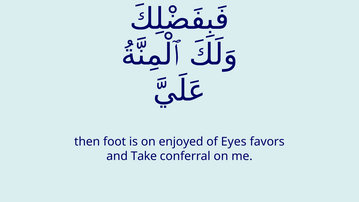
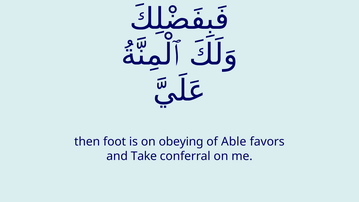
enjoyed: enjoyed -> obeying
Eyes: Eyes -> Able
